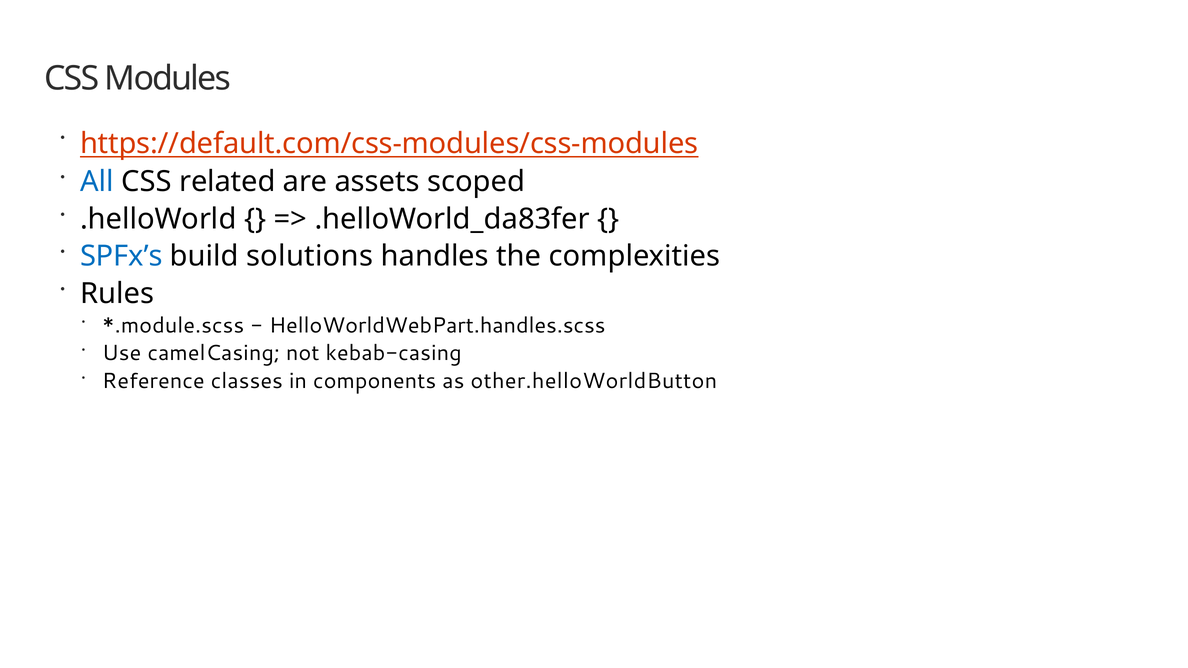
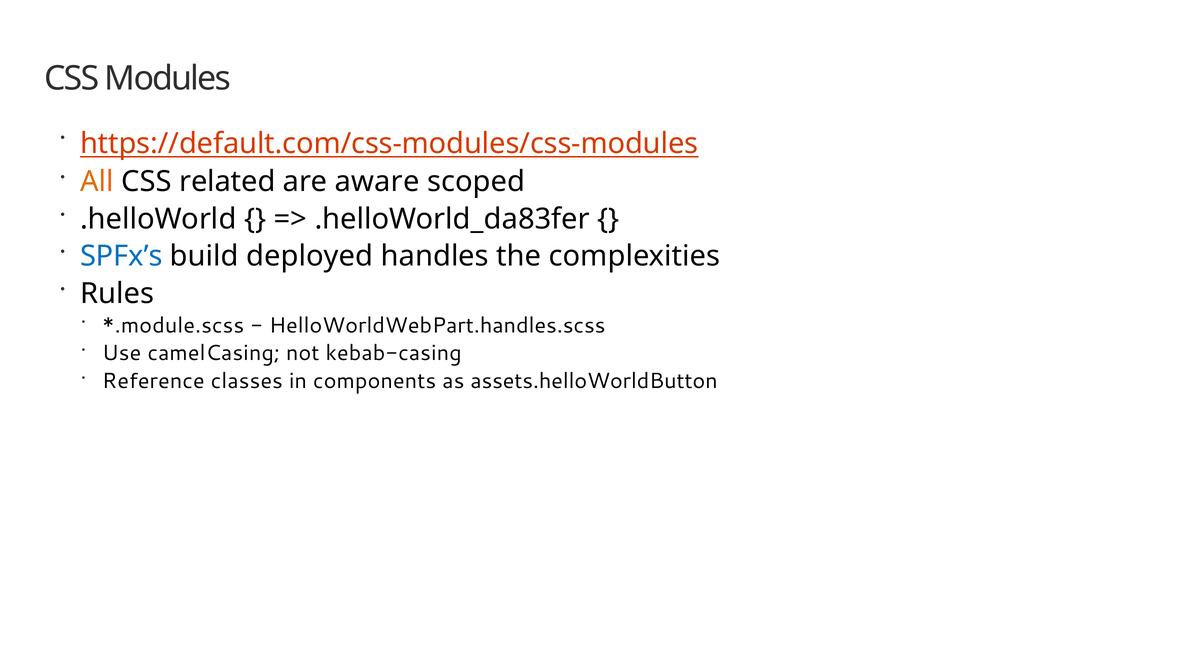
All colour: blue -> orange
assets: assets -> aware
solutions: solutions -> deployed
other.helloWorldButton: other.helloWorldButton -> assets.helloWorldButton
